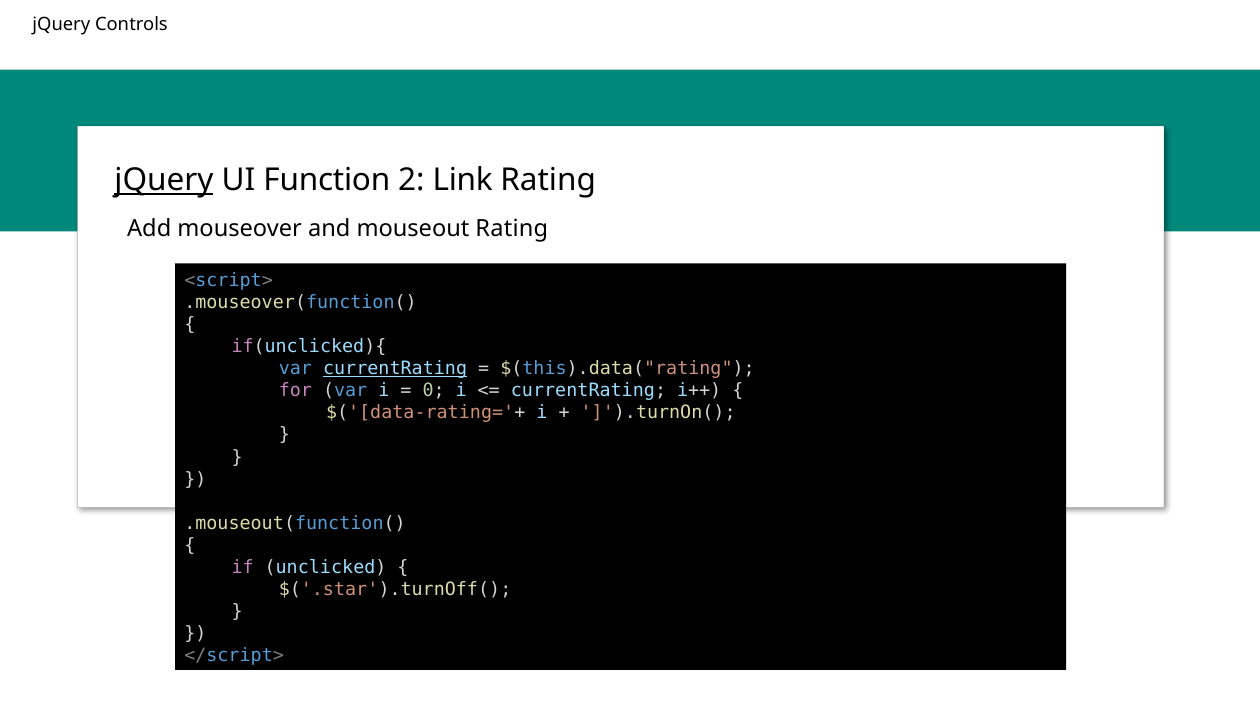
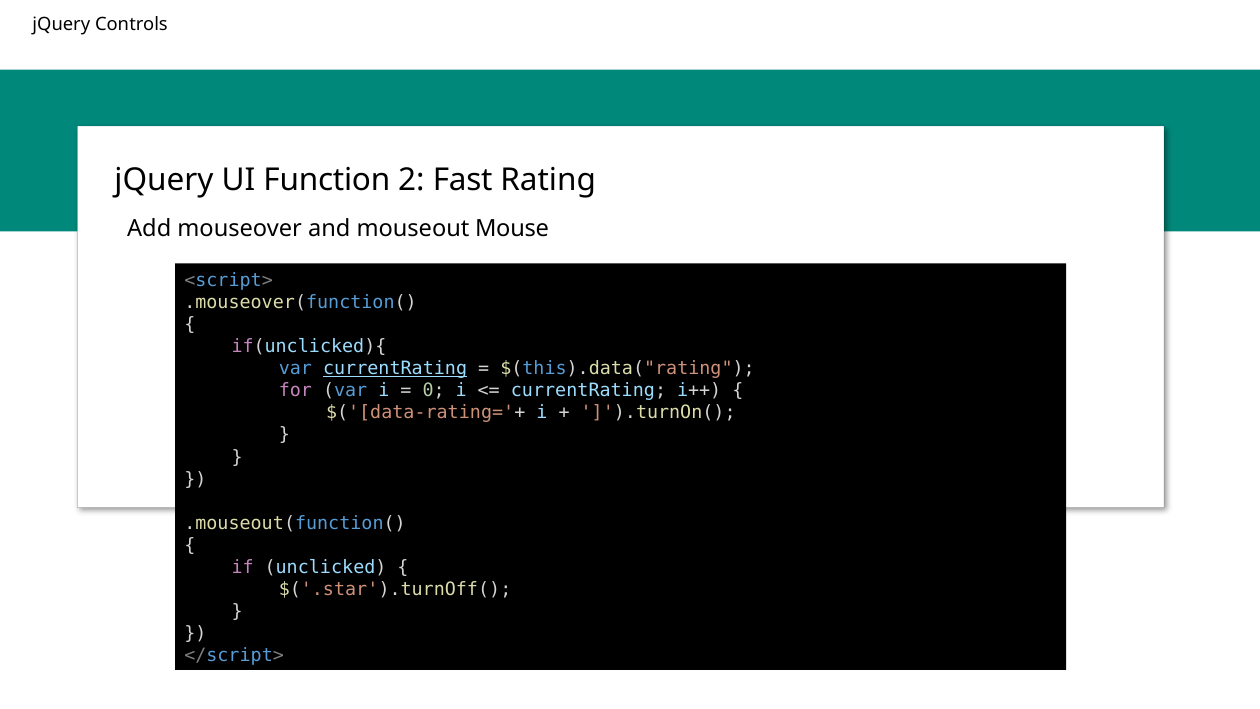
jQuery at (164, 180) underline: present -> none
Link: Link -> Fast
mouseout Rating: Rating -> Mouse
